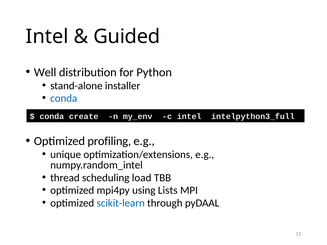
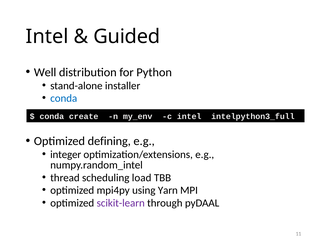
profiling: profiling -> defining
unique: unique -> integer
Lists: Lists -> Yarn
scikit-learn colour: blue -> purple
